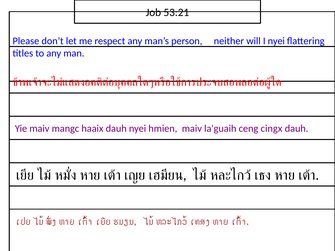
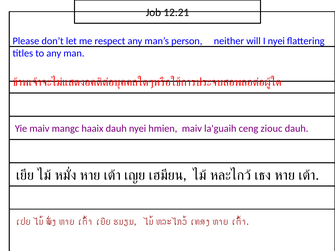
53:21: 53:21 -> 12:21
cingx: cingx -> ziouc
